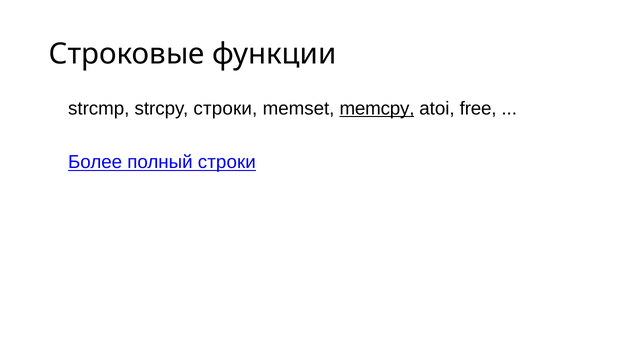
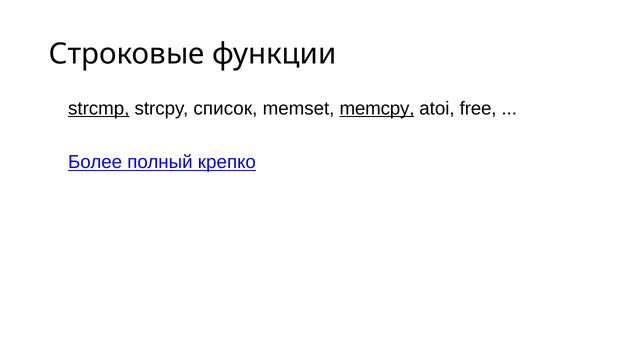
strcmp underline: none -> present
strcpy строки: строки -> список
полный строки: строки -> крепко
